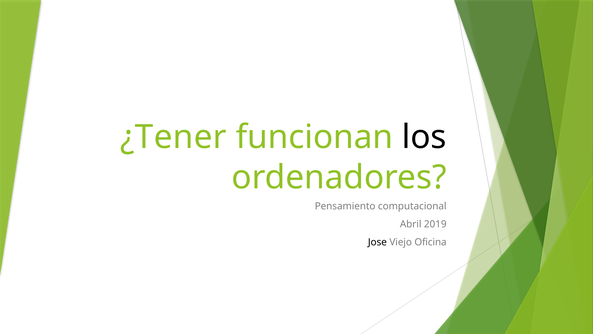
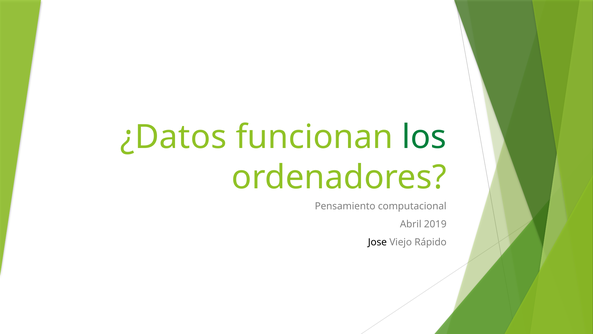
¿Tener: ¿Tener -> ¿Datos
los colour: black -> green
Oficina: Oficina -> Rápido
